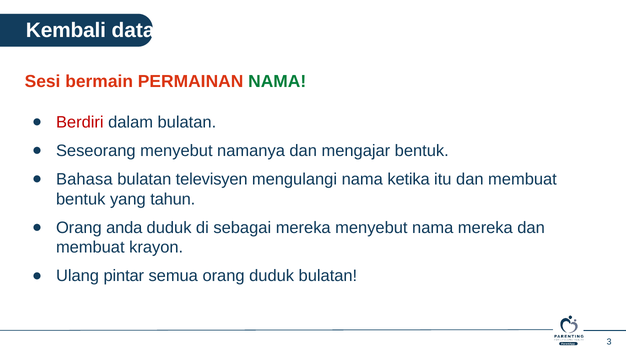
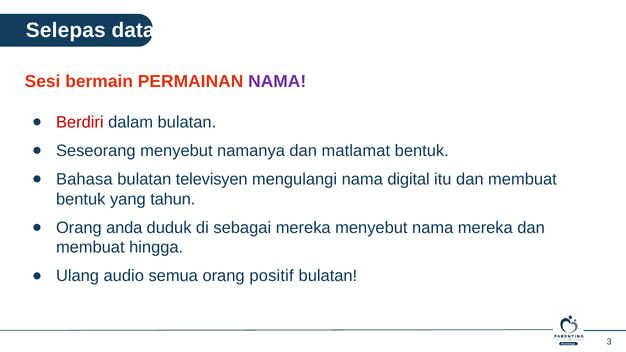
Kembali: Kembali -> Selepas
NAMA at (277, 81) colour: green -> purple
mengajar: mengajar -> matlamat
ketika: ketika -> digital
krayon: krayon -> hingga
pintar: pintar -> audio
orang duduk: duduk -> positif
